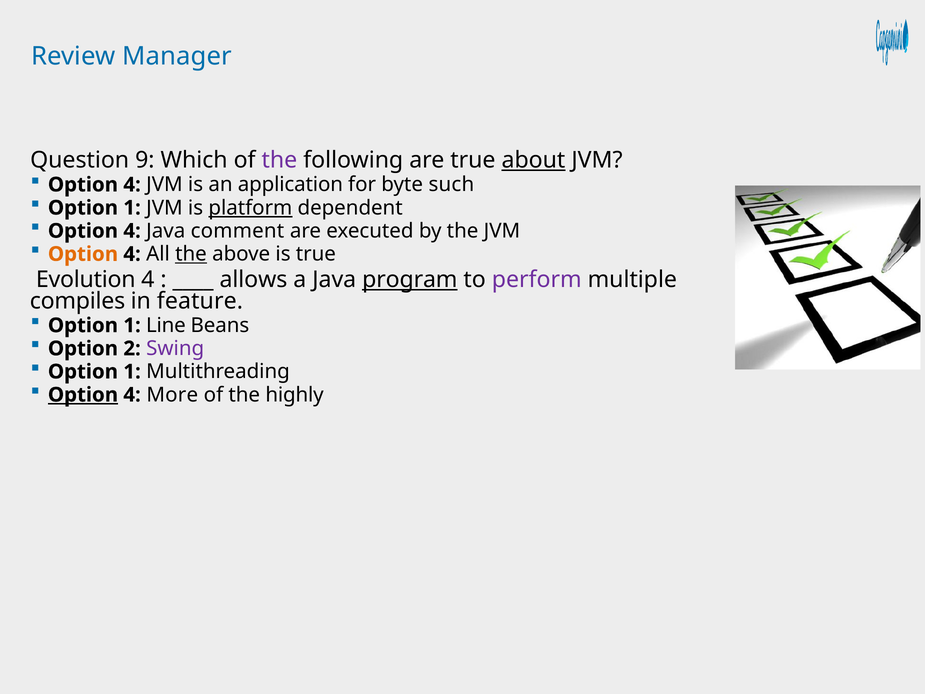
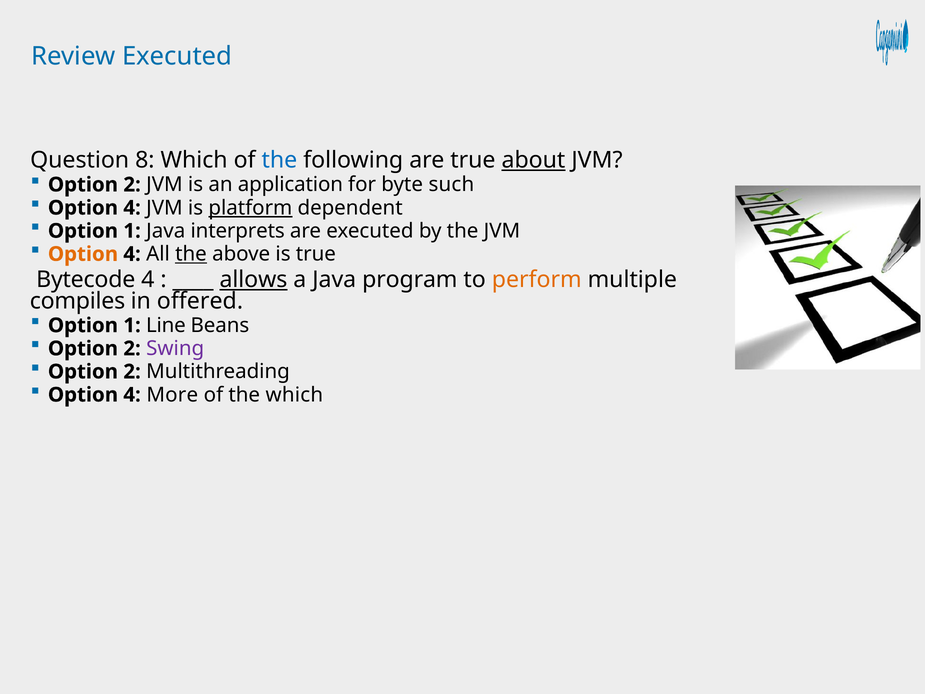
Review Manager: Manager -> Executed
9: 9 -> 8
the at (279, 160) colour: purple -> blue
4 at (132, 185): 4 -> 2
1 at (132, 208): 1 -> 4
4 at (132, 231): 4 -> 1
comment: comment -> interprets
Evolution: Evolution -> Bytecode
allows underline: none -> present
program underline: present -> none
perform colour: purple -> orange
feature: feature -> offered
1 at (132, 372): 1 -> 2
Option at (83, 395) underline: present -> none
the highly: highly -> which
